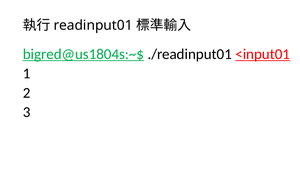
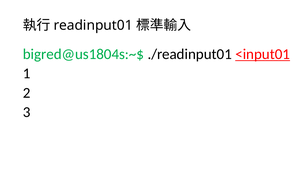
bigred@us1804s:~$ underline: present -> none
